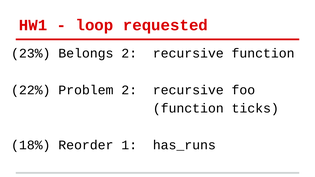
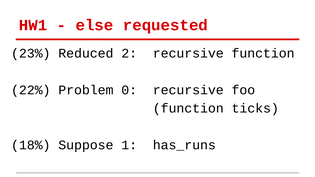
loop: loop -> else
Belongs: Belongs -> Reduced
Problem 2: 2 -> 0
Reorder: Reorder -> Suppose
